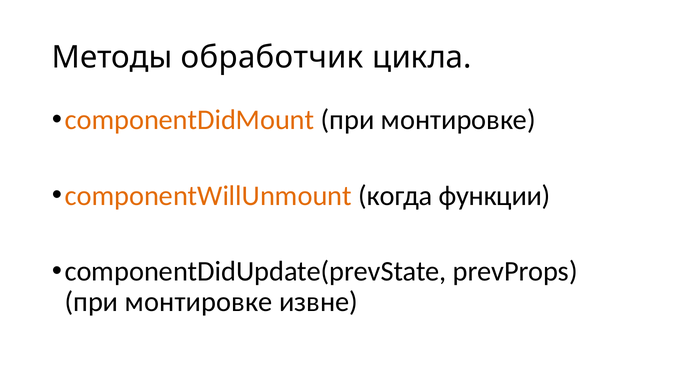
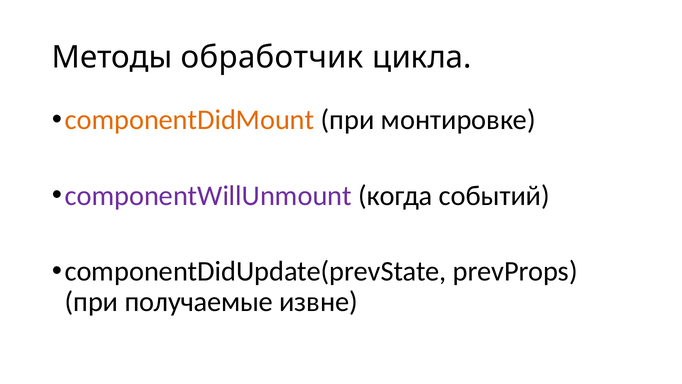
componentWillUnmount colour: orange -> purple
функции: функции -> событий
монтировке at (199, 302): монтировке -> получаемые
